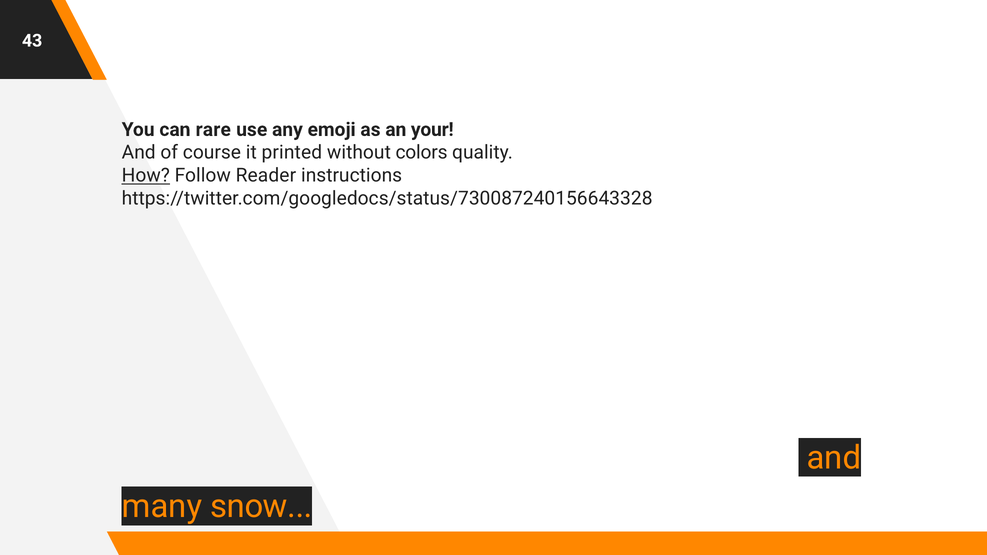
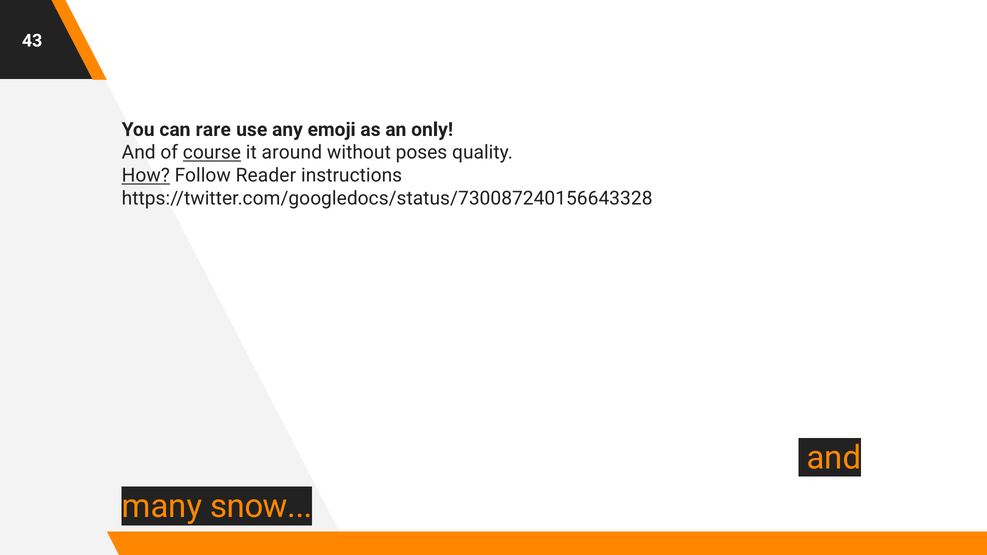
your: your -> only
course underline: none -> present
printed: printed -> around
colors: colors -> poses
